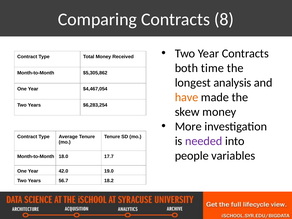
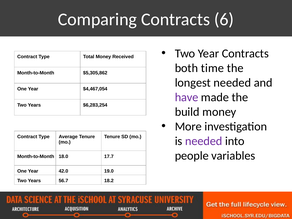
8: 8 -> 6
longest analysis: analysis -> needed
have colour: orange -> purple
skew: skew -> build
